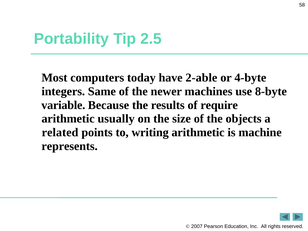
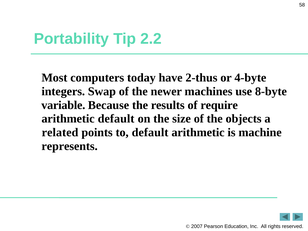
2.5: 2.5 -> 2.2
2-able: 2-able -> 2-thus
Same: Same -> Swap
arithmetic usually: usually -> default
to writing: writing -> default
